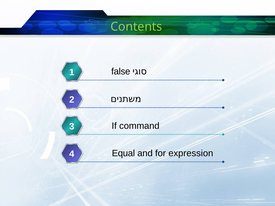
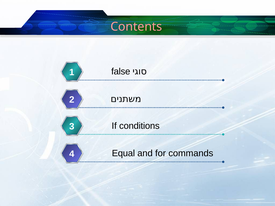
Contents colour: light green -> pink
command: command -> conditions
expression: expression -> commands
